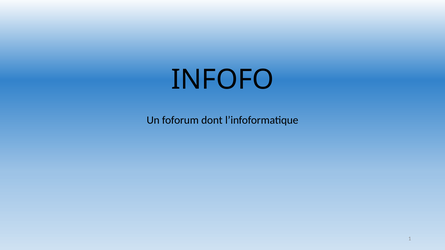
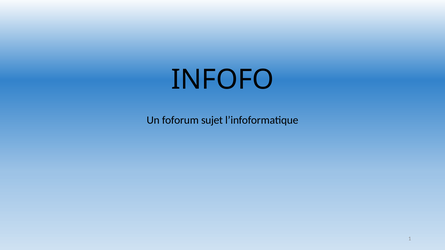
dont: dont -> sujet
